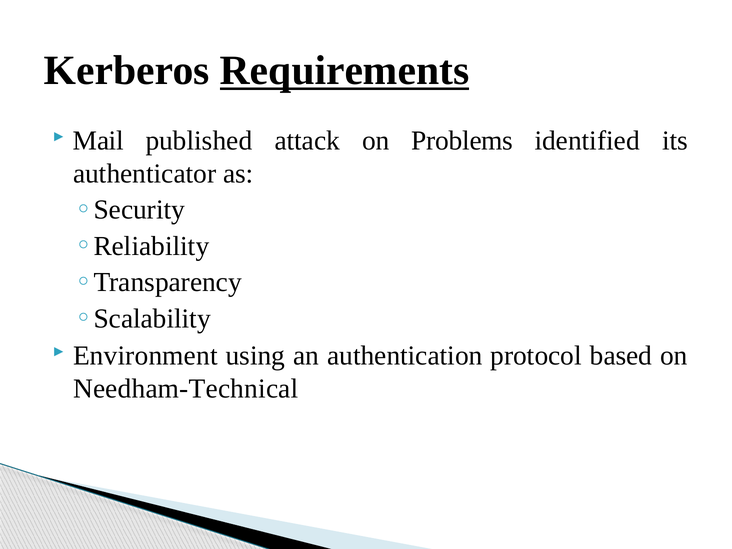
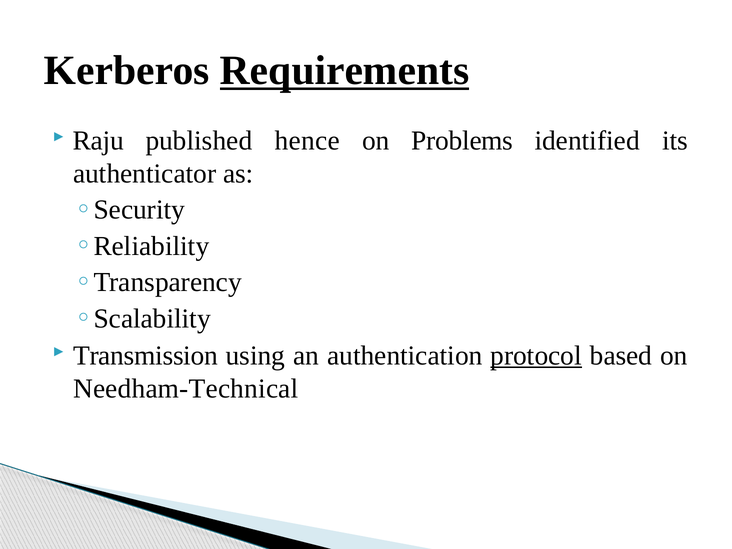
Mail: Mail -> Raju
attack: attack -> hence
Environment: Environment -> Transmission
protocol underline: none -> present
